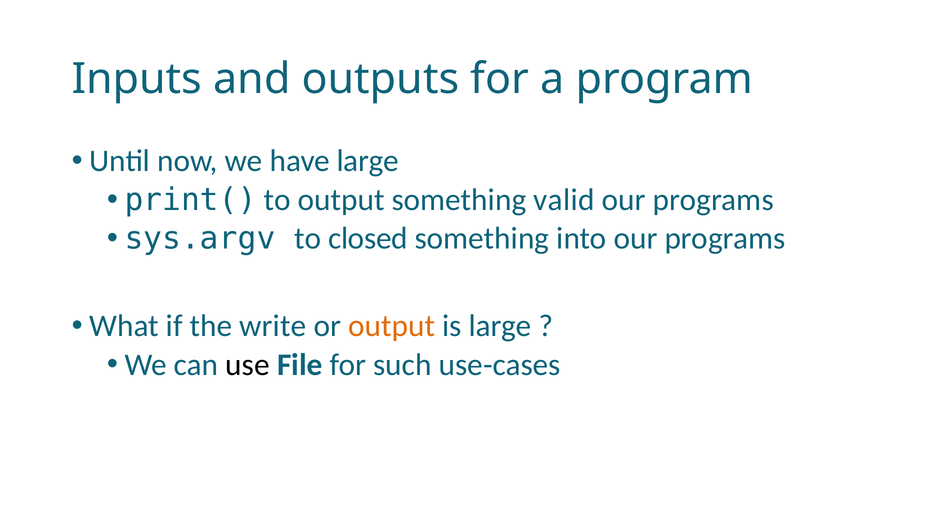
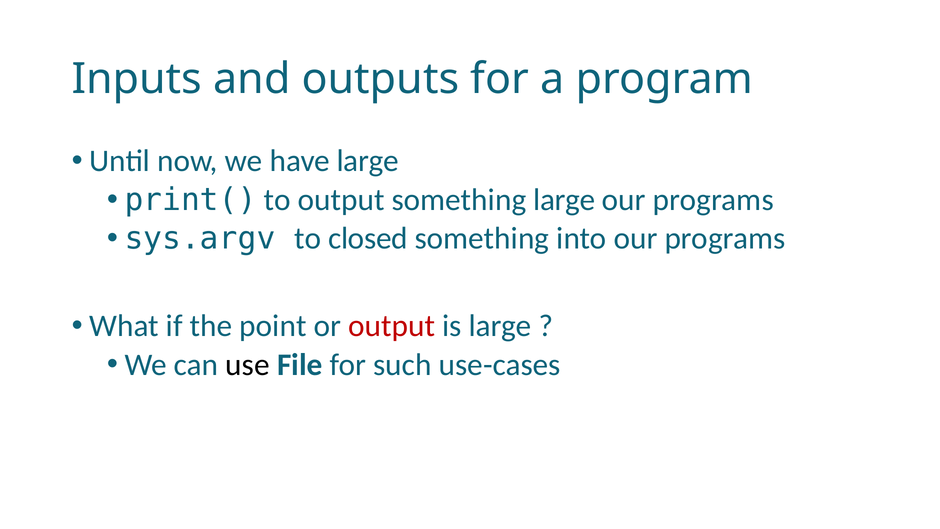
something valid: valid -> large
write: write -> point
output at (392, 326) colour: orange -> red
